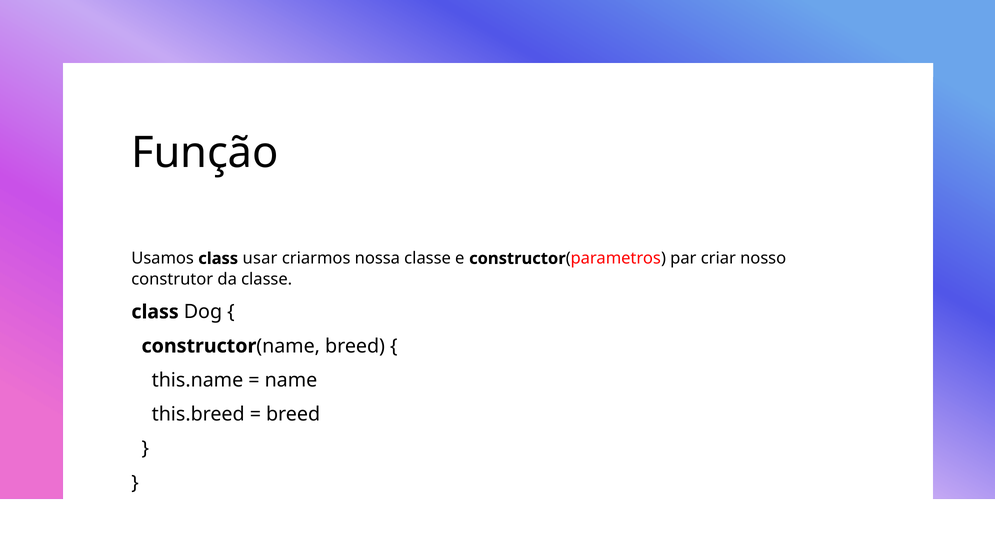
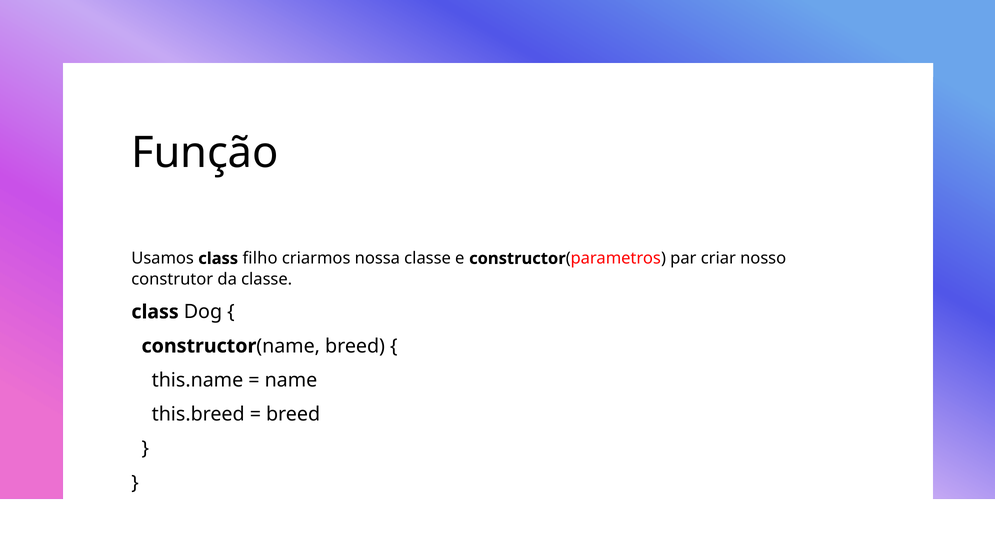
usar: usar -> filho
